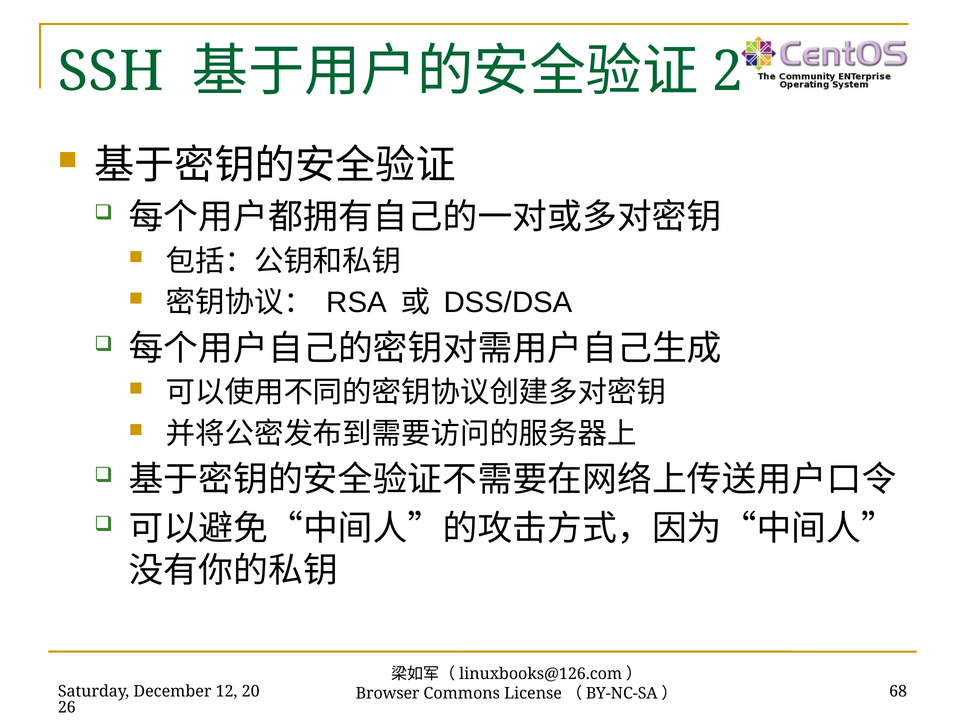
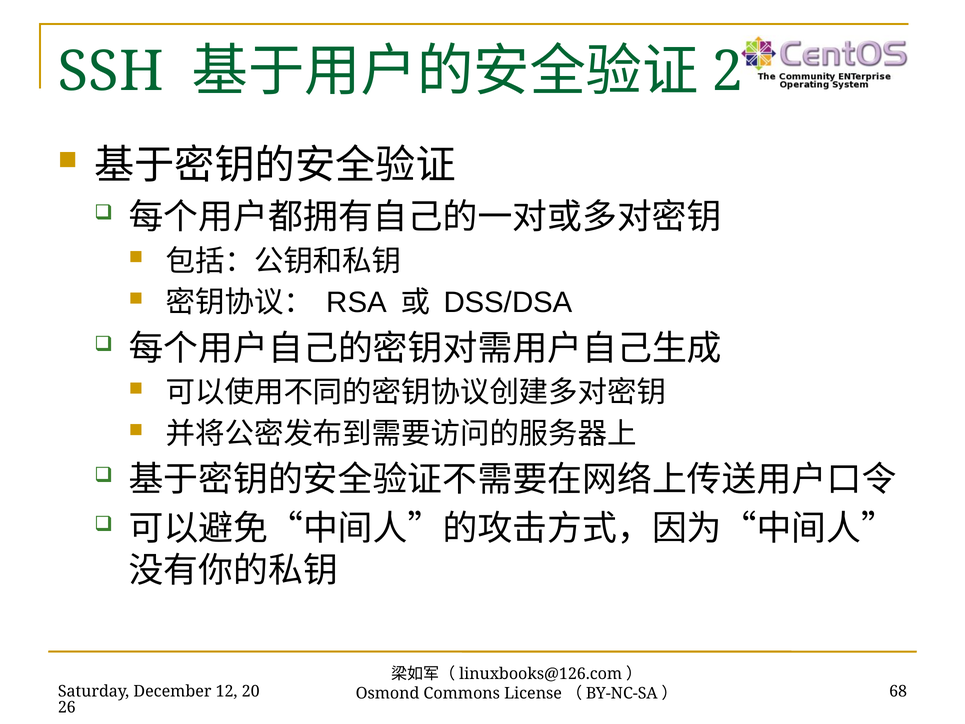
Browser: Browser -> Osmond
